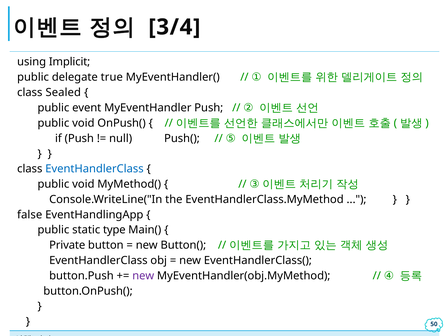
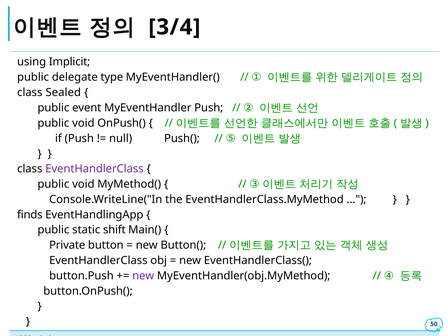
true: true -> type
EventHandlerClass at (94, 169) colour: blue -> purple
false: false -> finds
type: type -> shift
